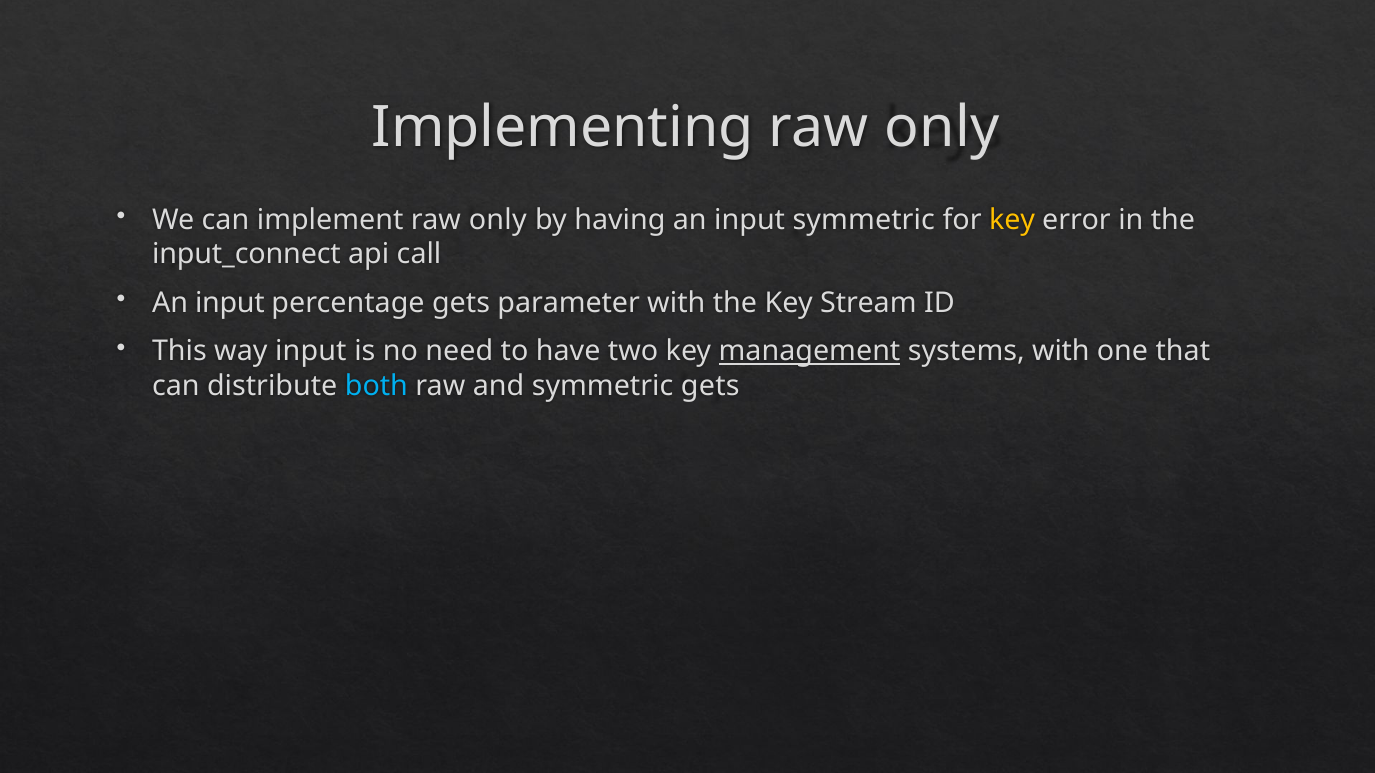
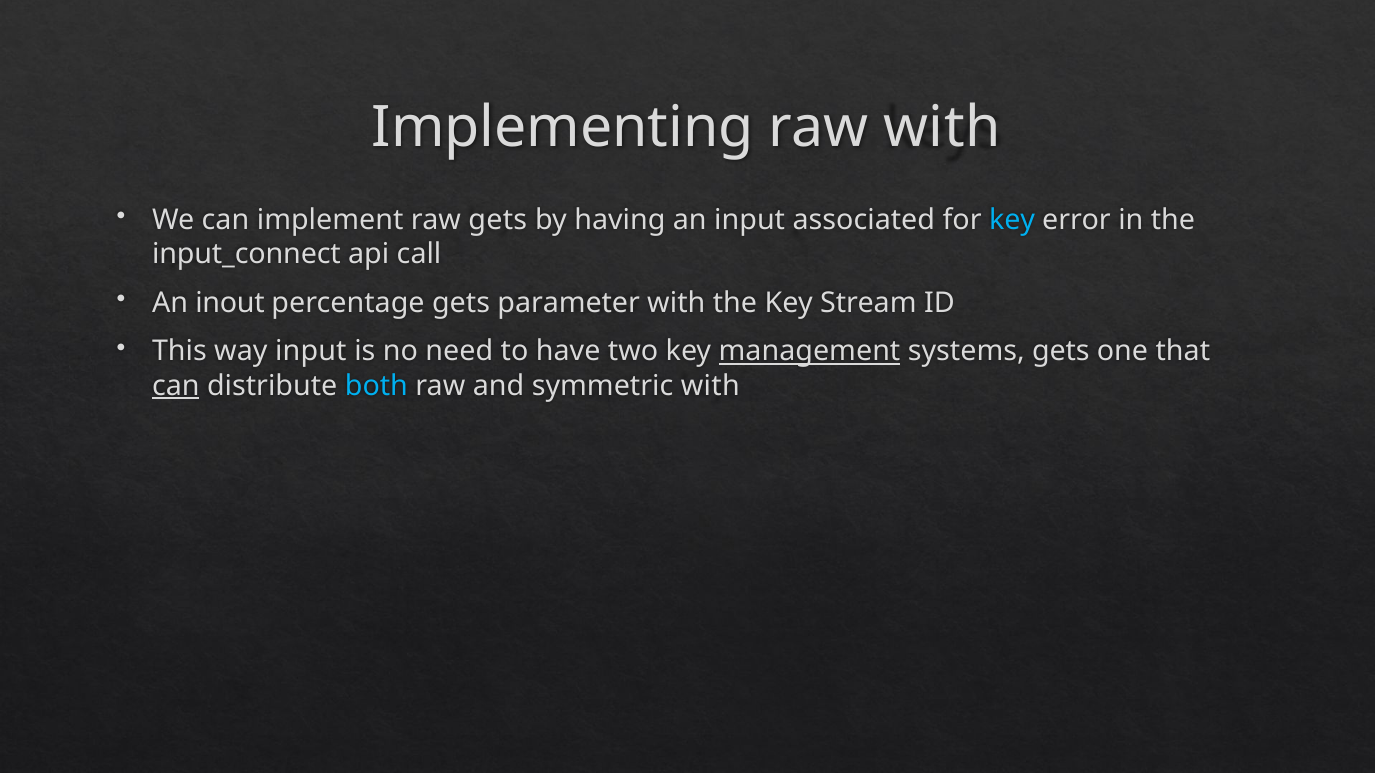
Implementing raw only: only -> with
implement raw only: only -> gets
input symmetric: symmetric -> associated
key at (1012, 220) colour: yellow -> light blue
input at (230, 303): input -> inout
systems with: with -> gets
can at (176, 386) underline: none -> present
symmetric gets: gets -> with
